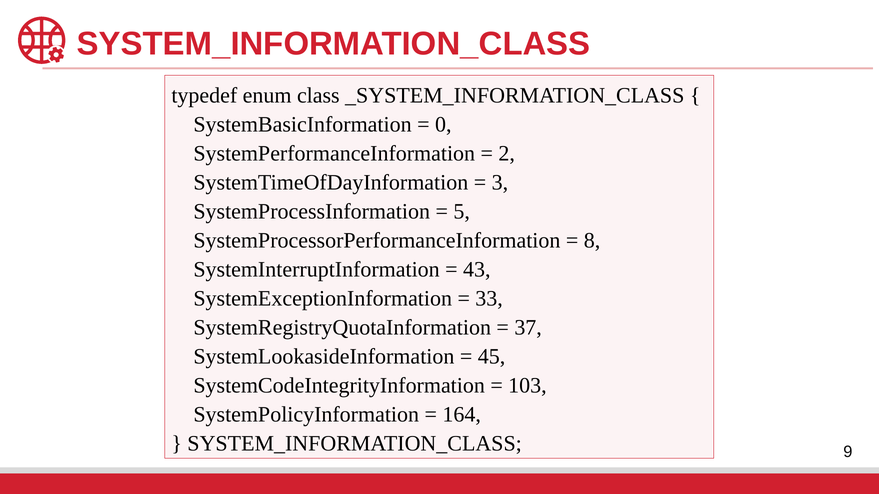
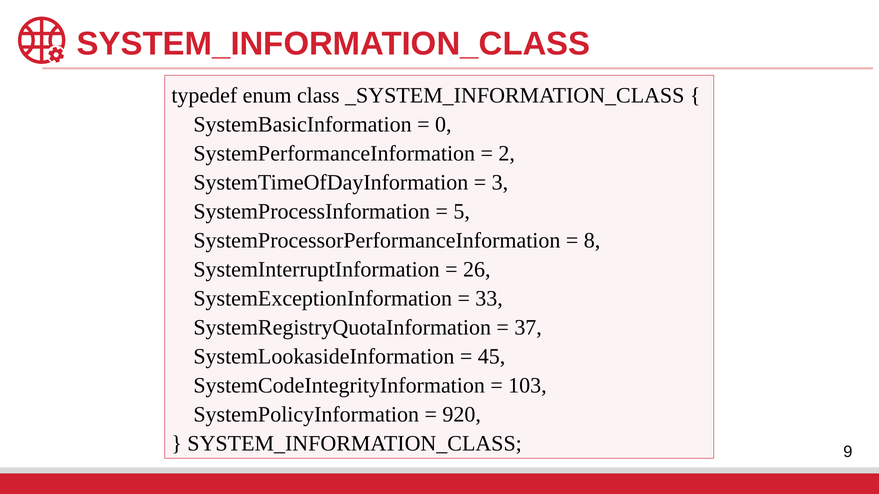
43: 43 -> 26
164: 164 -> 920
